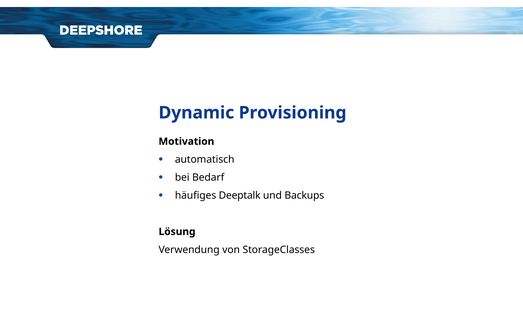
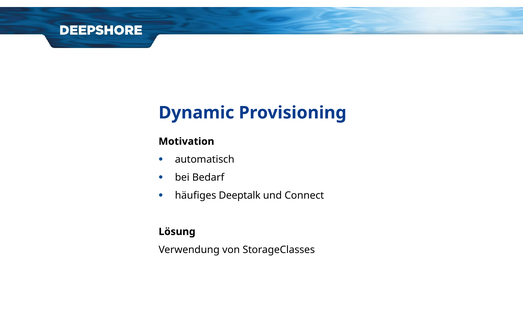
Backups: Backups -> Connect
